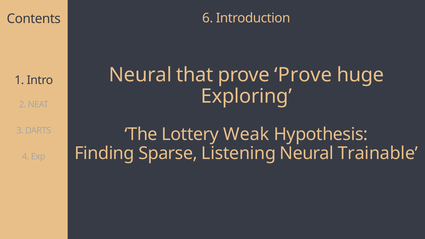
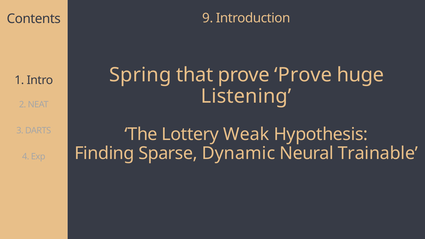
6: 6 -> 9
Neural at (140, 75): Neural -> Spring
Exploring: Exploring -> Listening
Listening: Listening -> Dynamic
